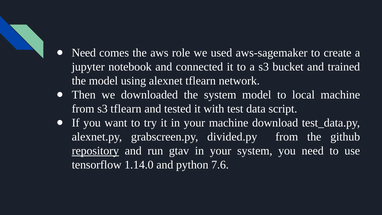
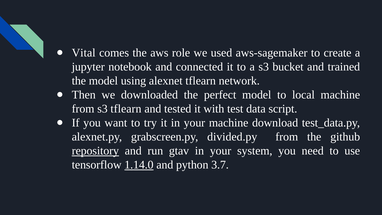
Need at (84, 53): Need -> Vital
the system: system -> perfect
1.14.0 underline: none -> present
7.6: 7.6 -> 3.7
